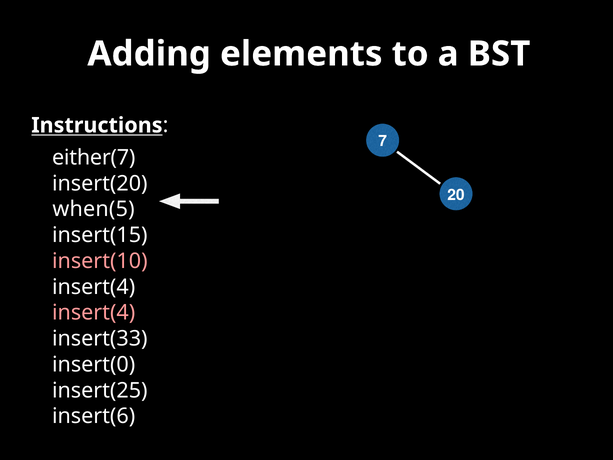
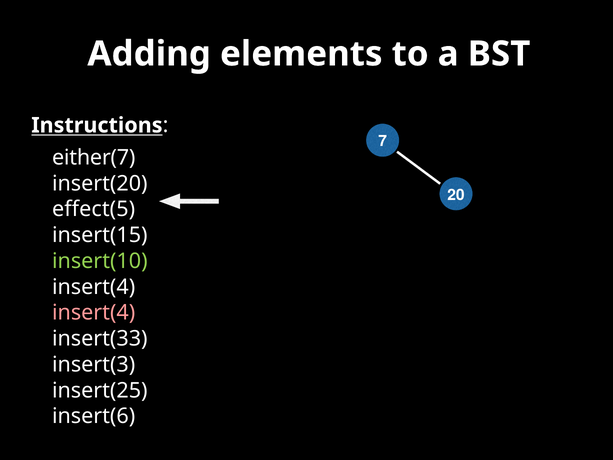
when(5: when(5 -> effect(5
insert(10 colour: pink -> light green
insert(0: insert(0 -> insert(3
